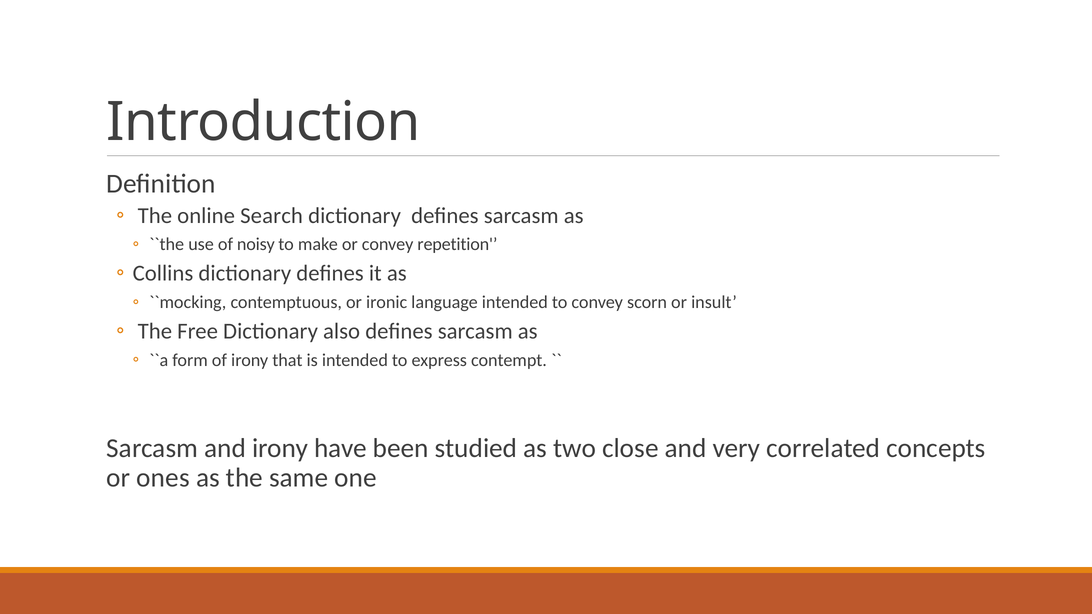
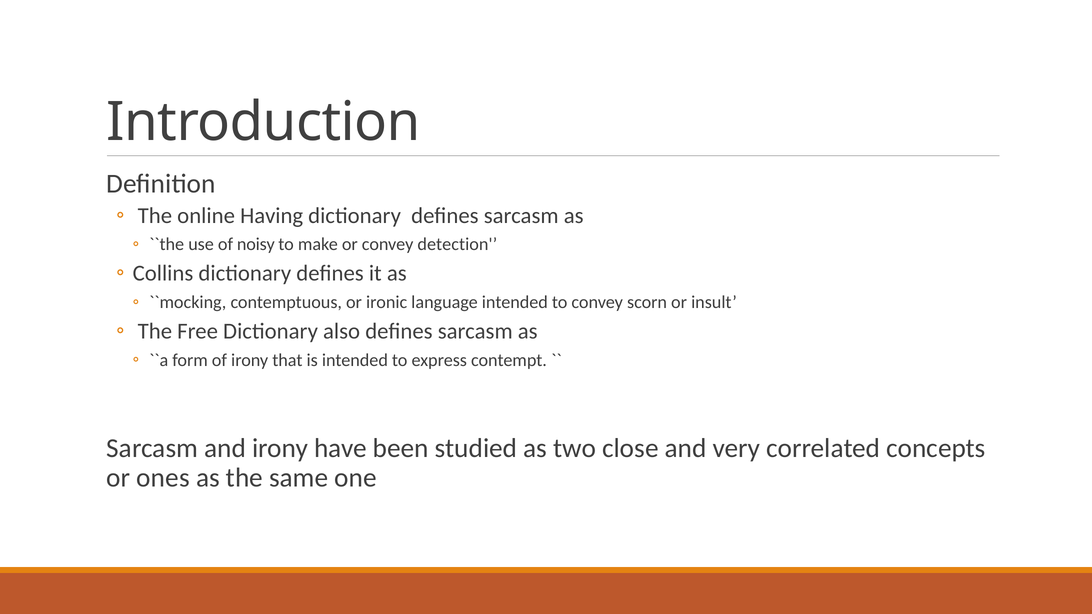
Search: Search -> Having
repetition: repetition -> detection
